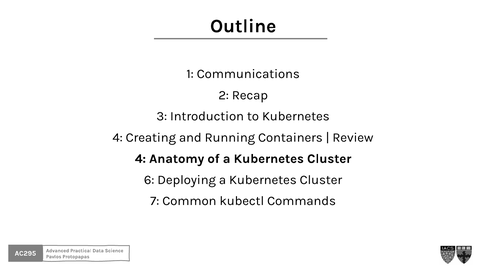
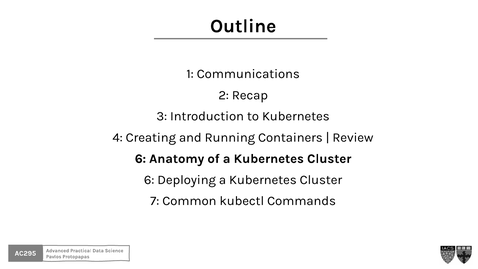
4 at (140, 159): 4 -> 6
